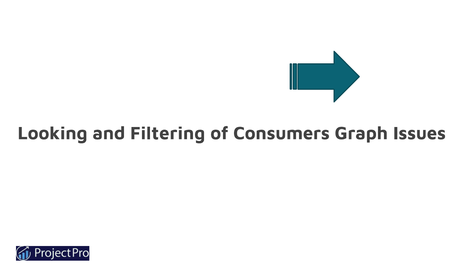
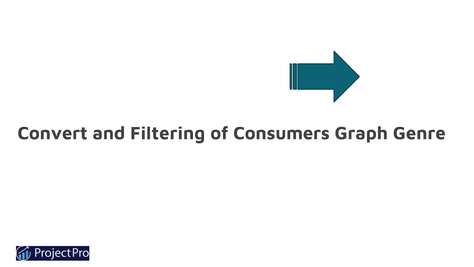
Looking: Looking -> Convert
Issues: Issues -> Genre
